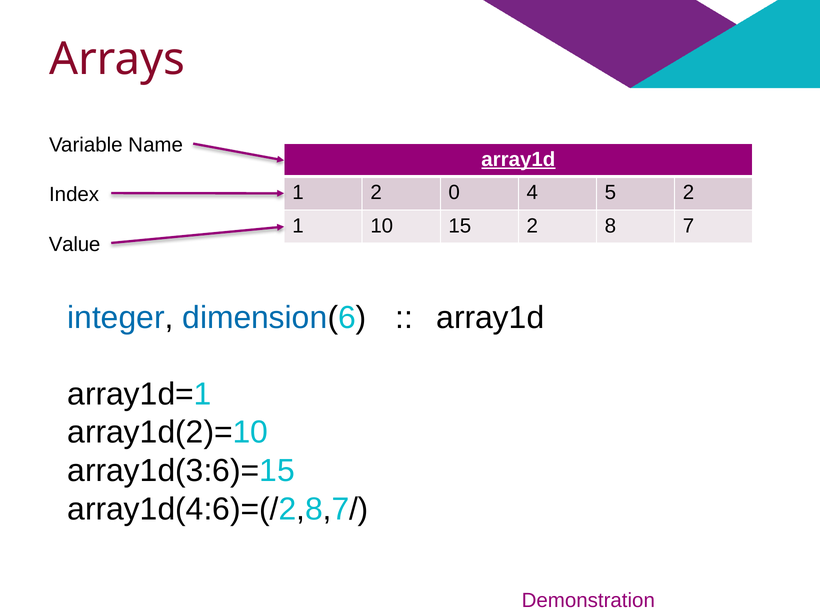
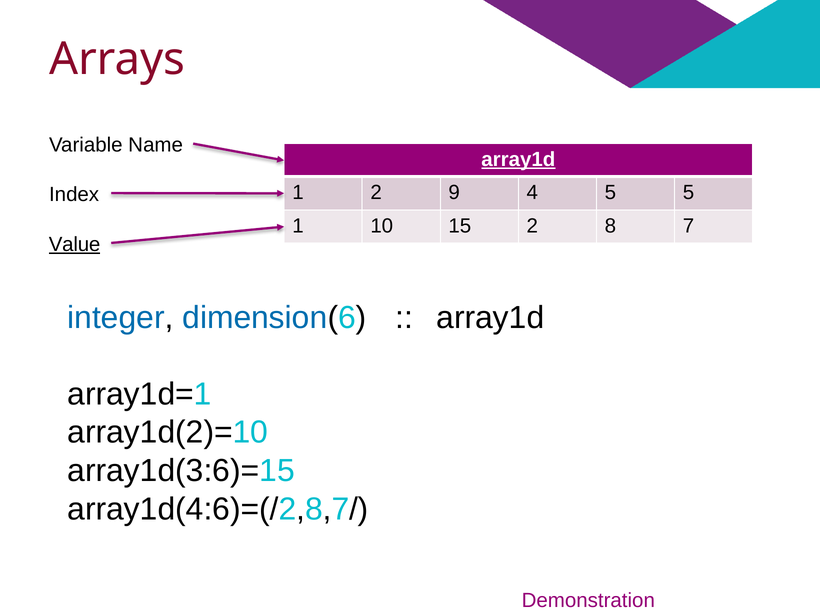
0: 0 -> 9
5 2: 2 -> 5
Value underline: none -> present
